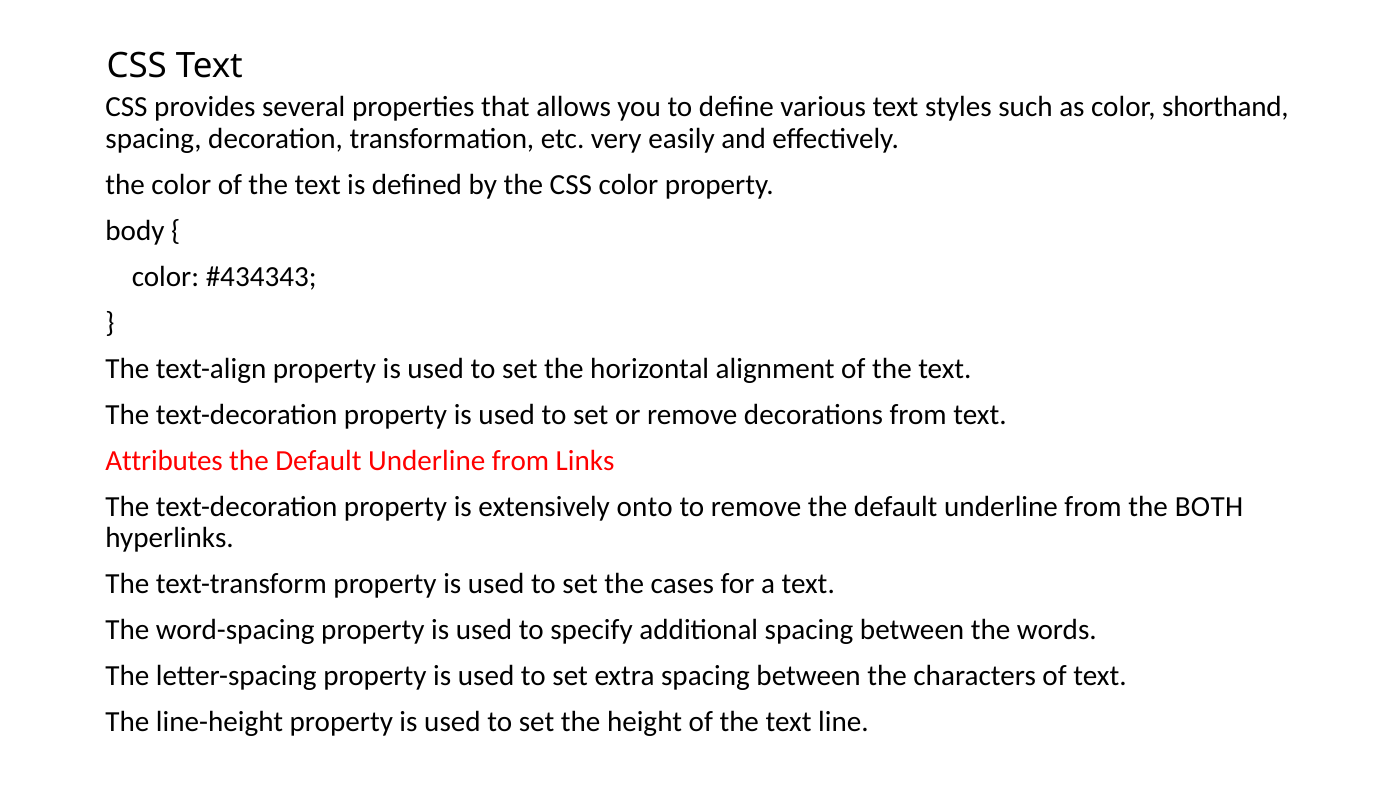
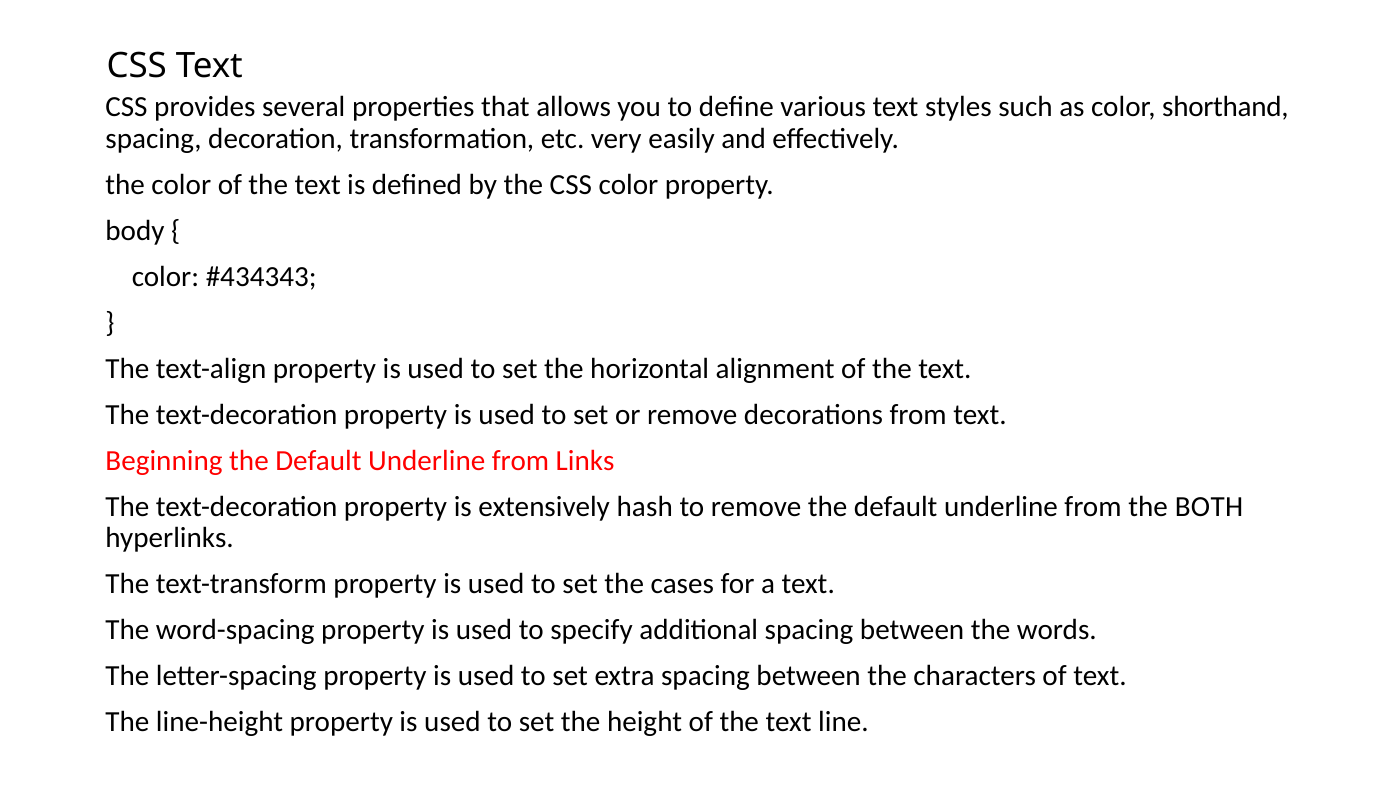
Attributes: Attributes -> Beginning
onto: onto -> hash
